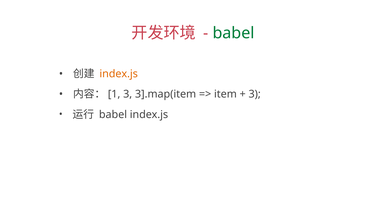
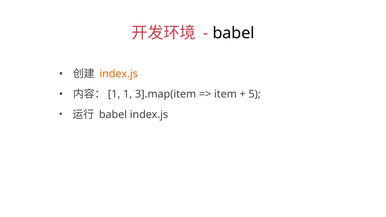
babel at (234, 33) colour: green -> black
1 3: 3 -> 1
3 at (255, 94): 3 -> 5
